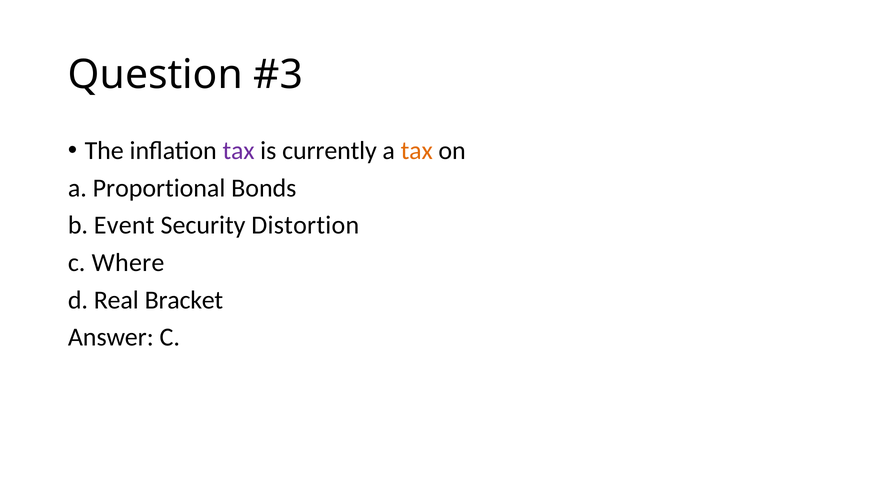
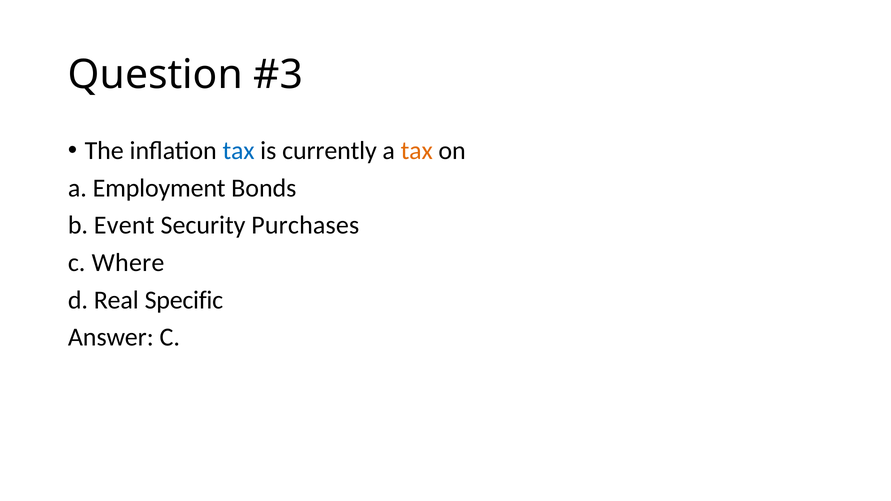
tax at (239, 151) colour: purple -> blue
Proportional: Proportional -> Employment
Distortion: Distortion -> Purchases
Bracket: Bracket -> Specific
